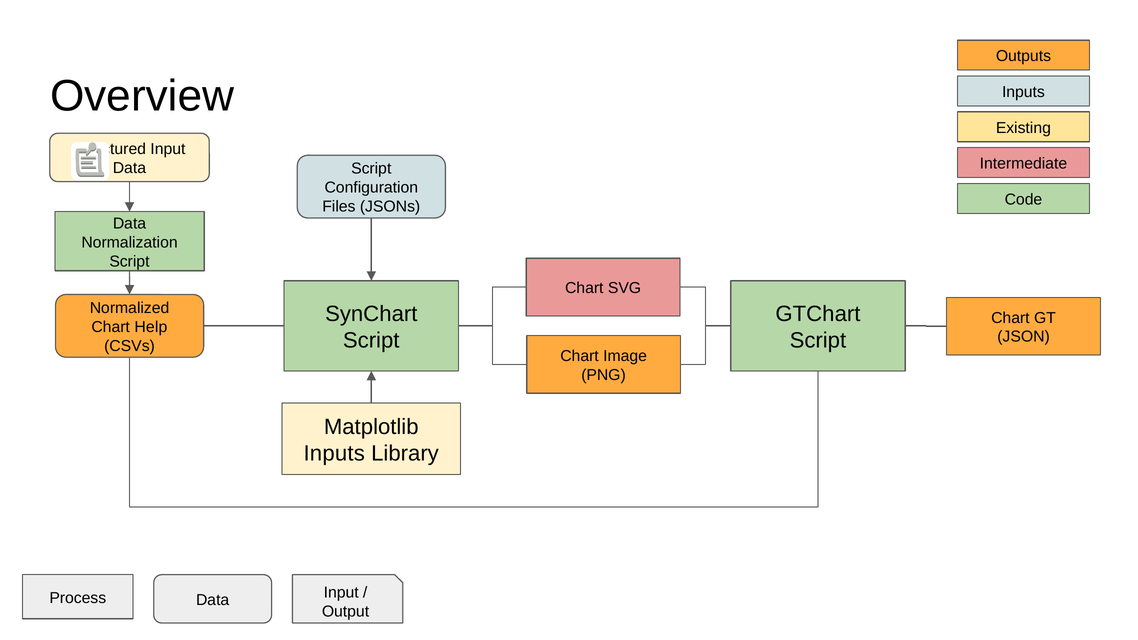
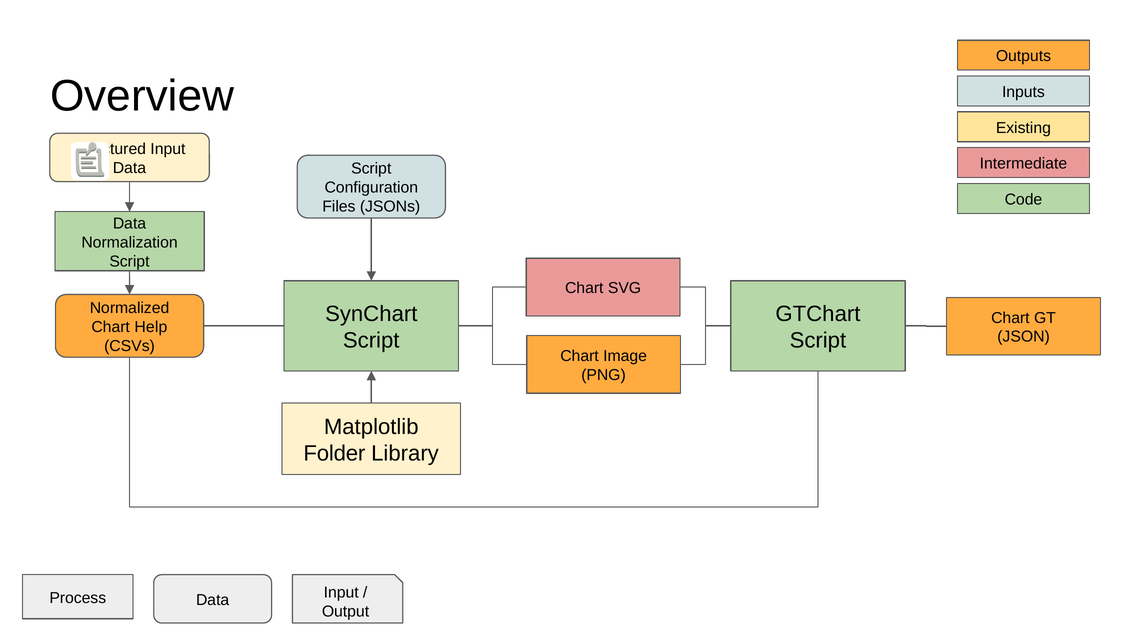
Inputs at (334, 454): Inputs -> Folder
